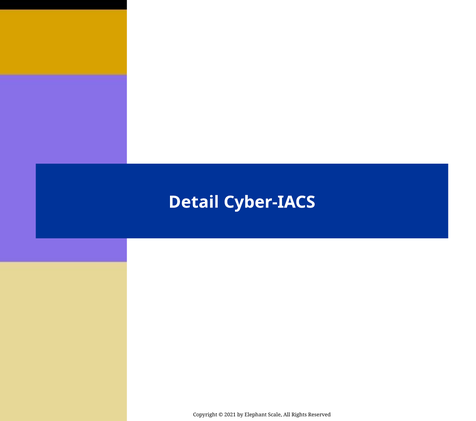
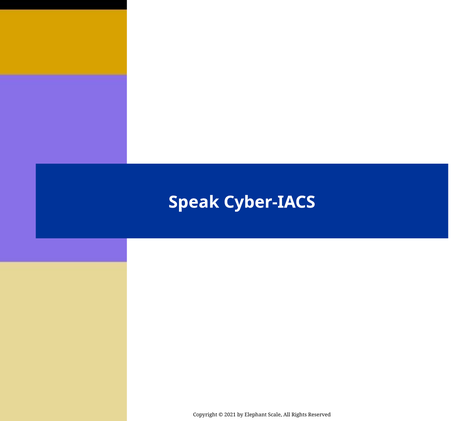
Detail: Detail -> Speak
